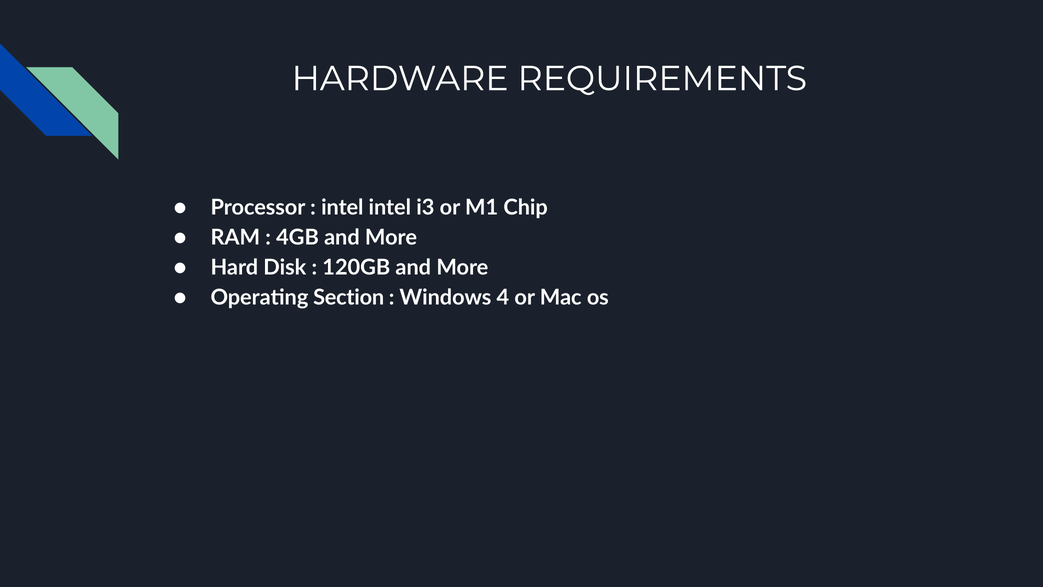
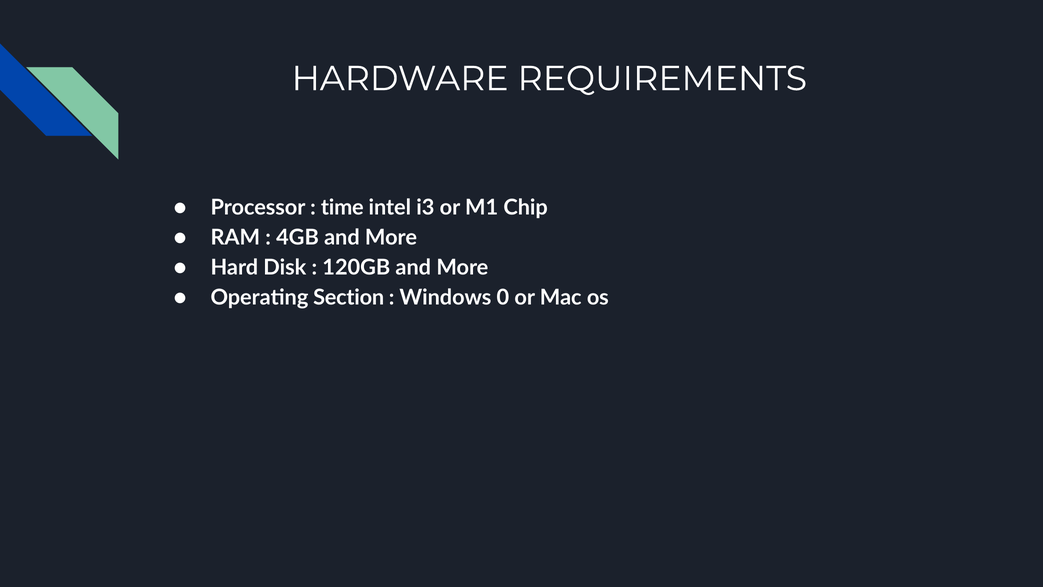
intel at (342, 208): intel -> time
4: 4 -> 0
